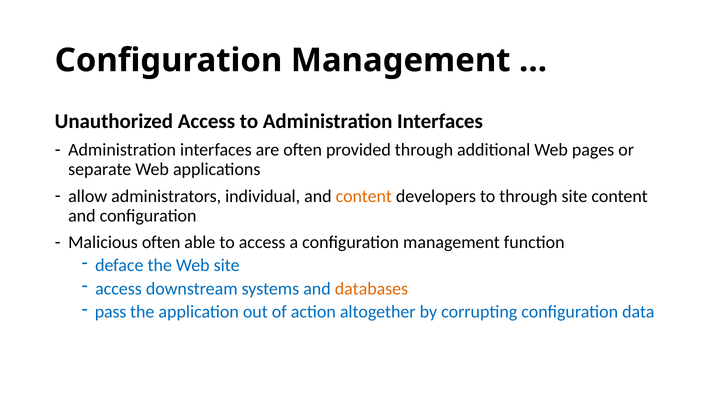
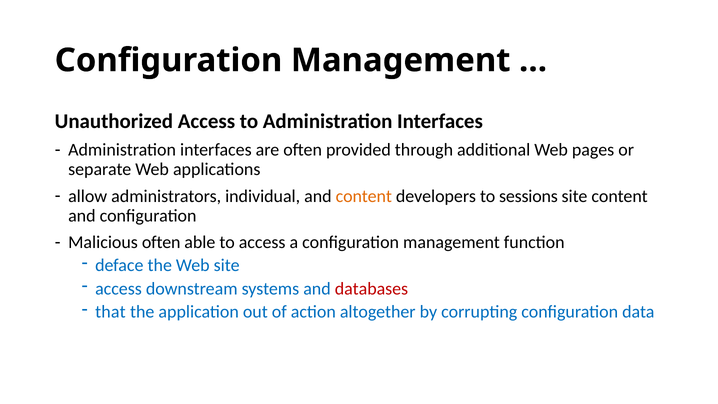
to through: through -> sessions
databases colour: orange -> red
pass: pass -> that
